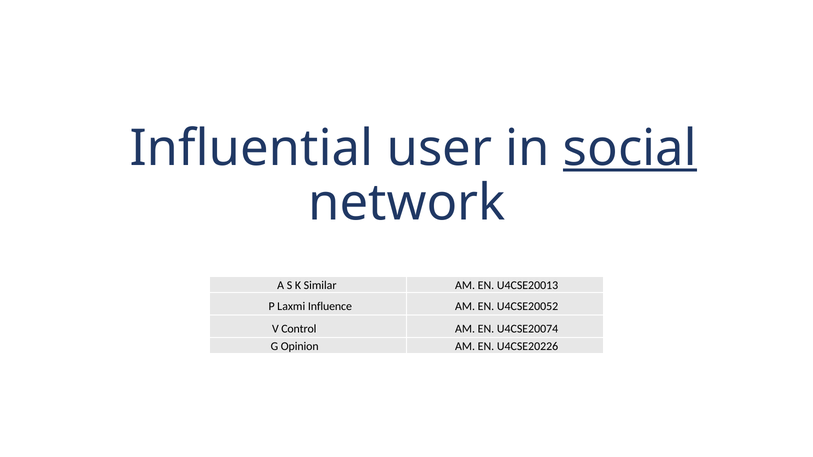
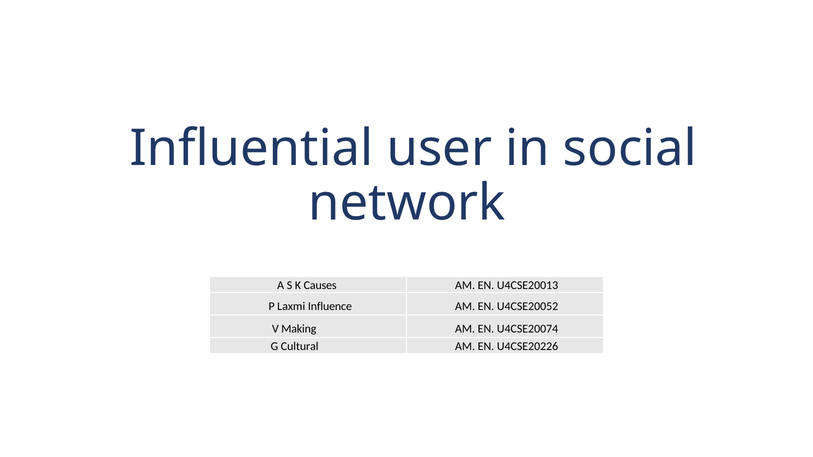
social underline: present -> none
Similar: Similar -> Causes
Control: Control -> Making
Opinion: Opinion -> Cultural
